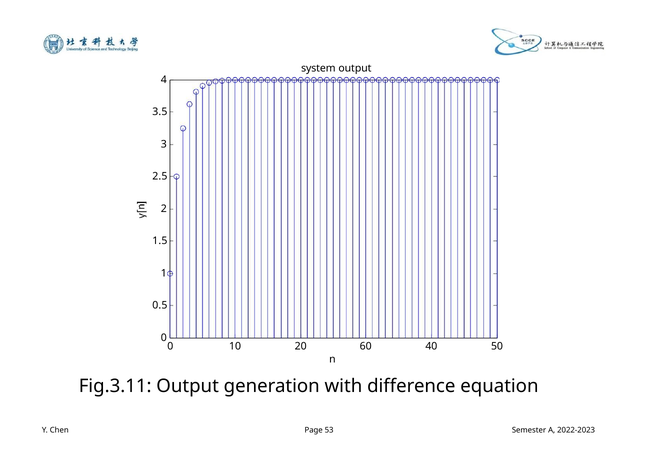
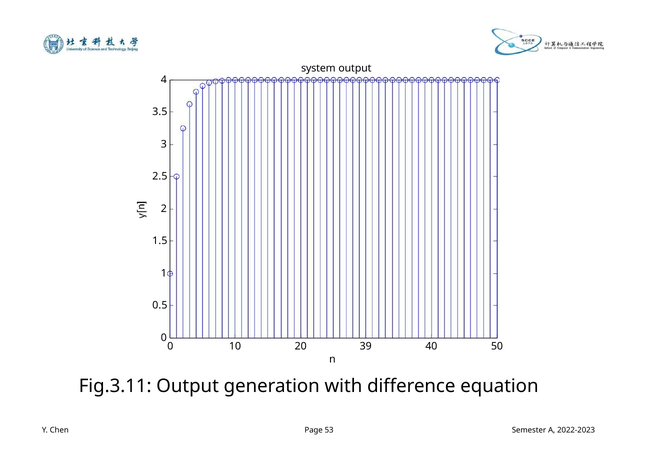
60: 60 -> 39
